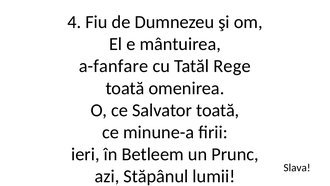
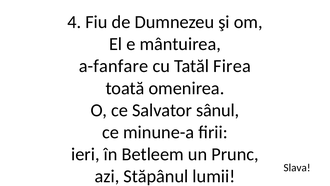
Rege: Rege -> Firea
Salvator toată: toată -> sânul
